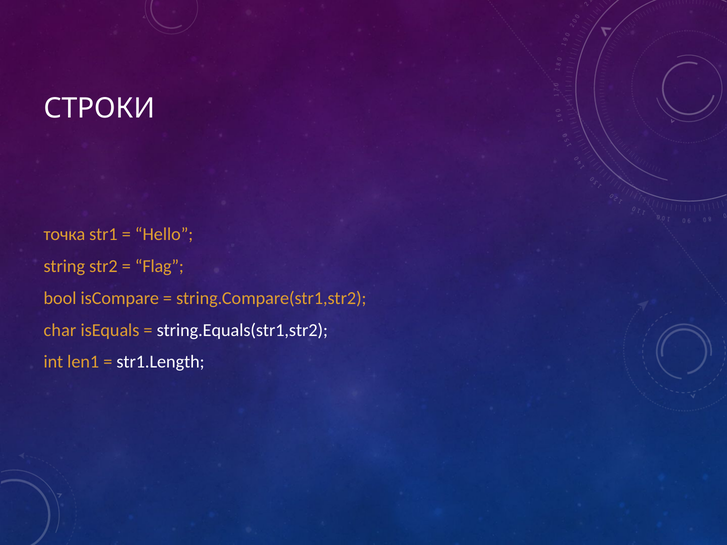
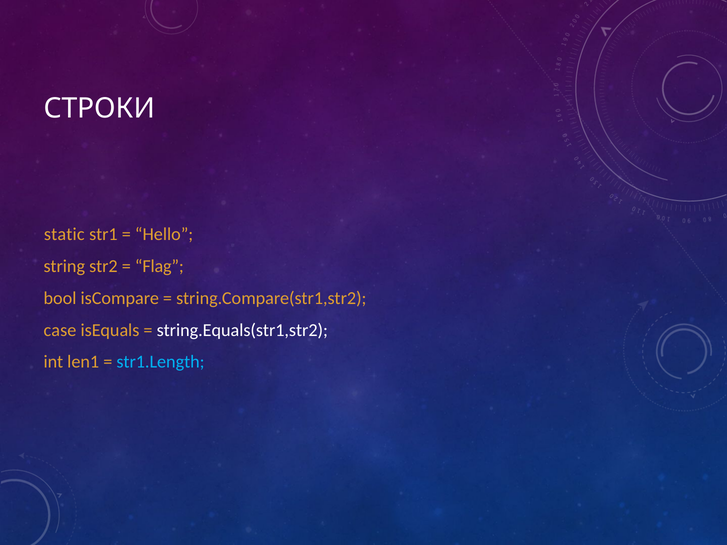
точка: точка -> static
char: char -> case
str1.Length colour: white -> light blue
